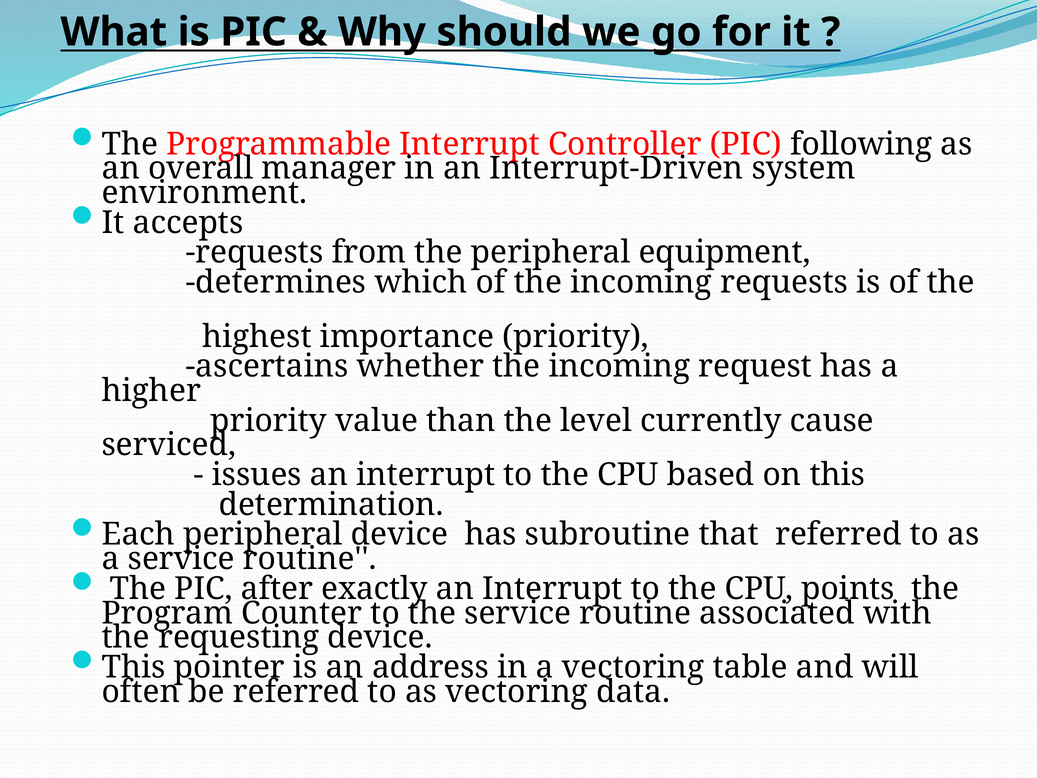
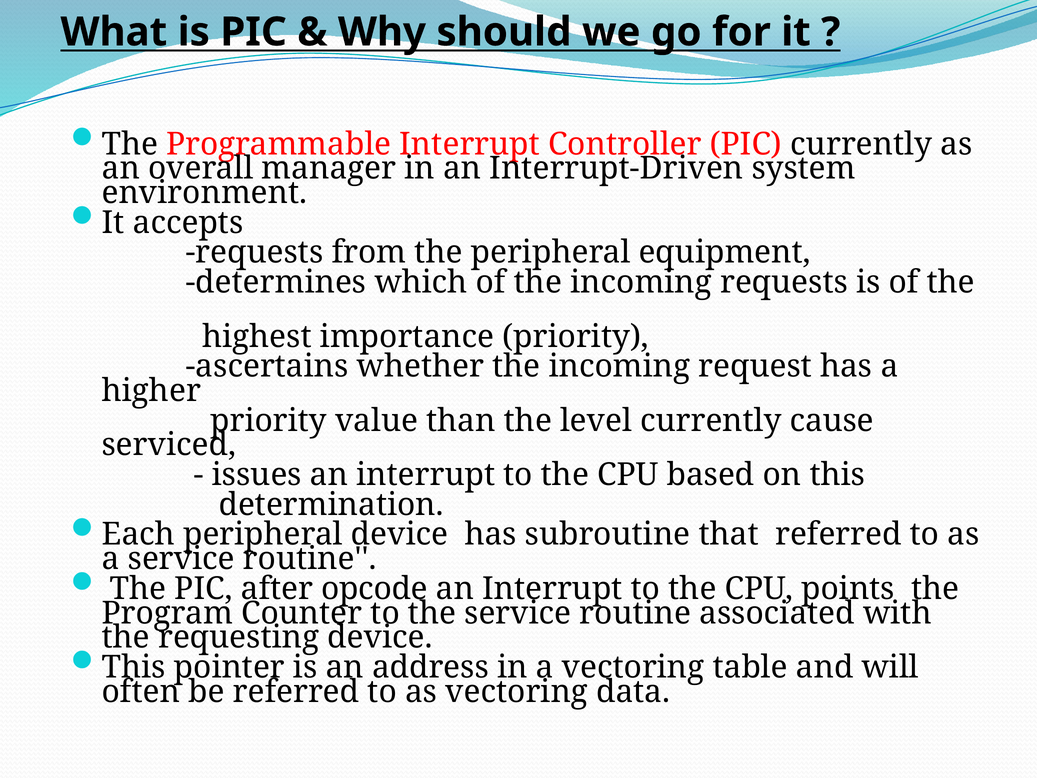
PIC following: following -> currently
exactly: exactly -> opcode
